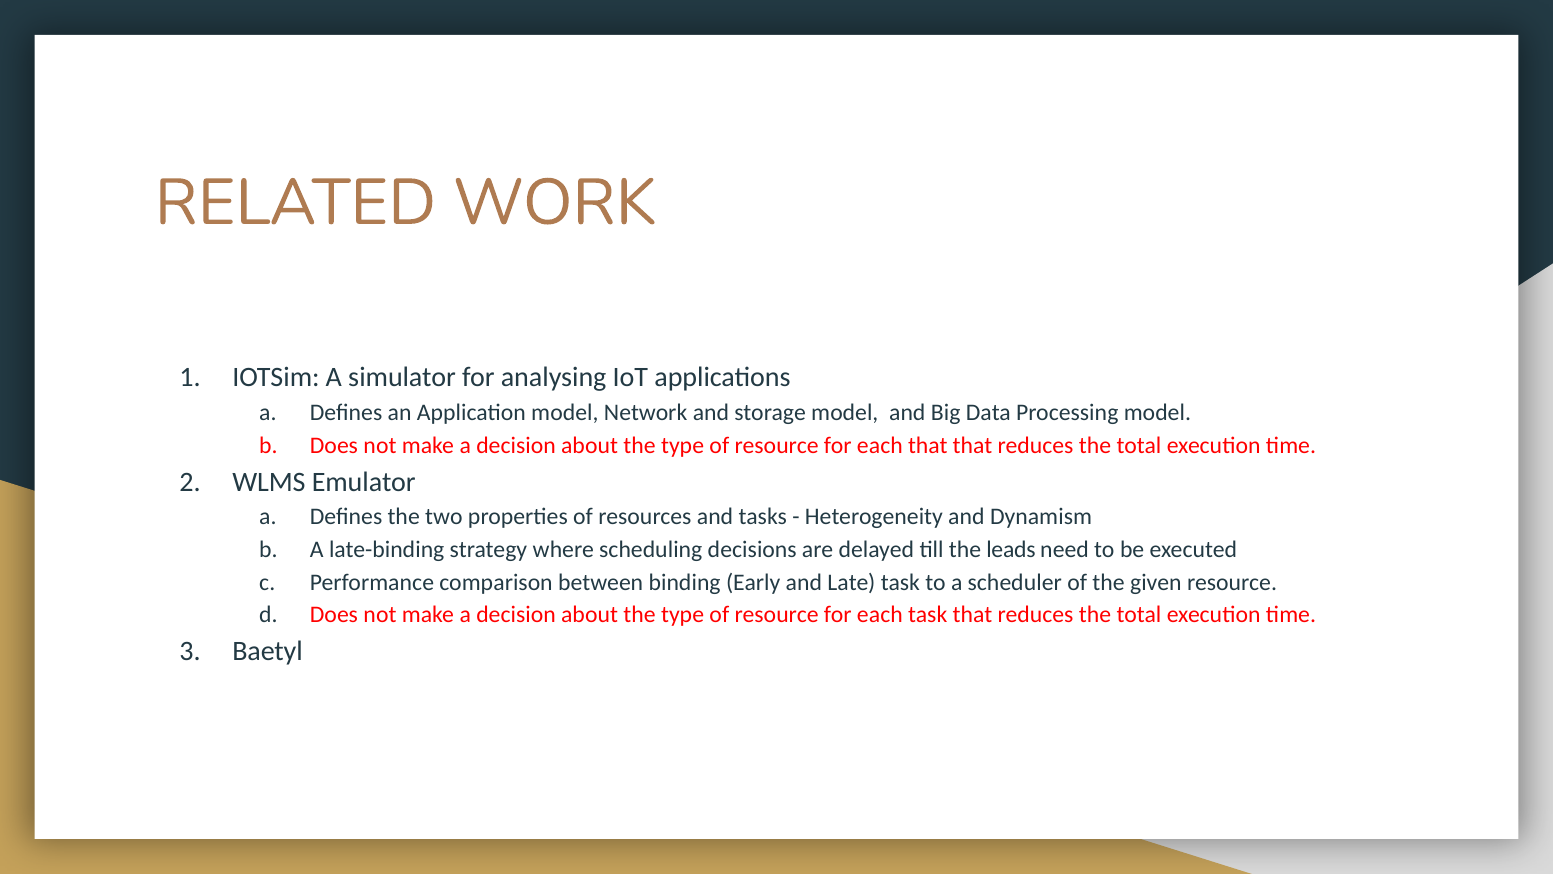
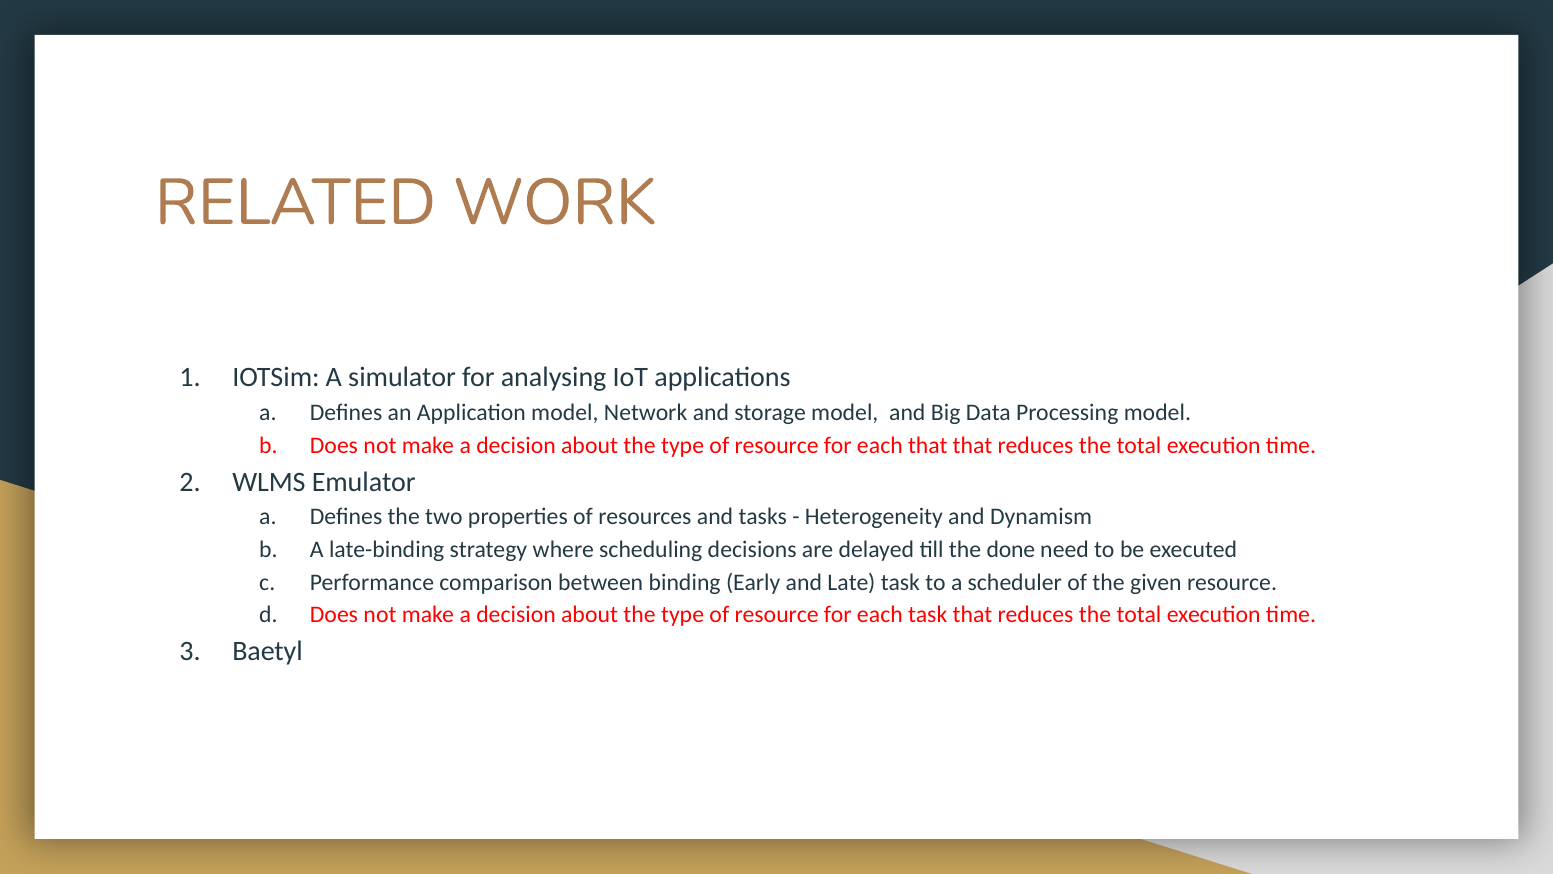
leads: leads -> done
